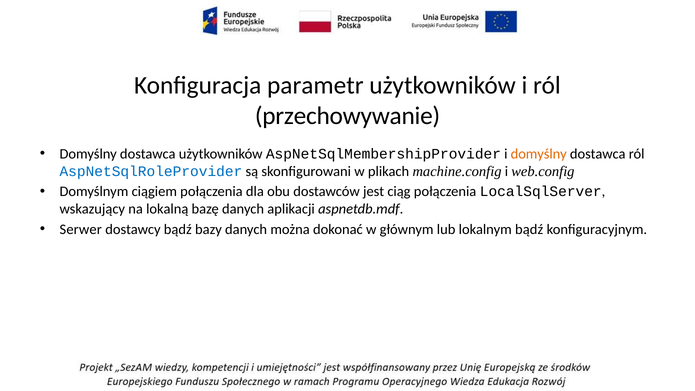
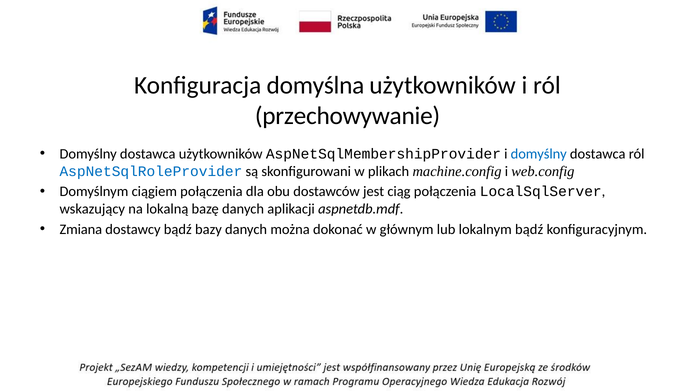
parametr: parametr -> domyślna
domyślny at (539, 154) colour: orange -> blue
Serwer: Serwer -> Zmiana
